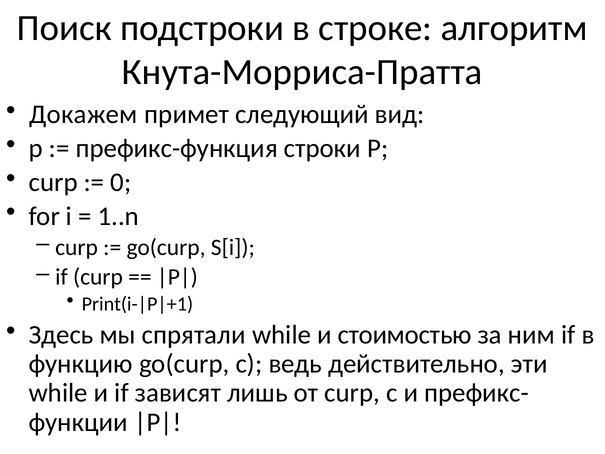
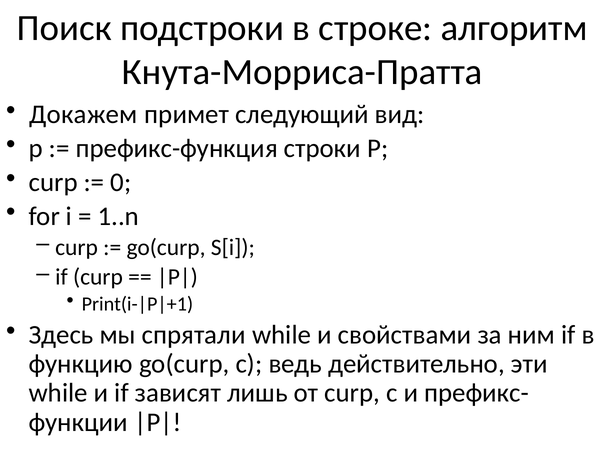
стоимостью: стоимостью -> свойствами
